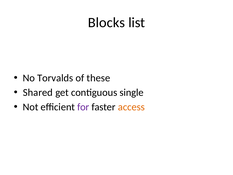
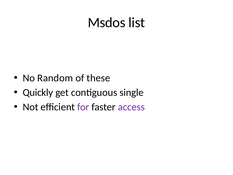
Blocks: Blocks -> Msdos
Torvalds: Torvalds -> Random
Shared: Shared -> Quickly
access colour: orange -> purple
